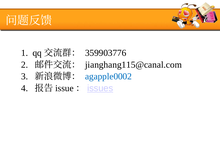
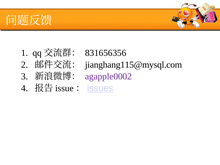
359903776: 359903776 -> 831656356
jianghang115@canal.com: jianghang115@canal.com -> jianghang115@mysql.com
agapple0002 colour: blue -> purple
